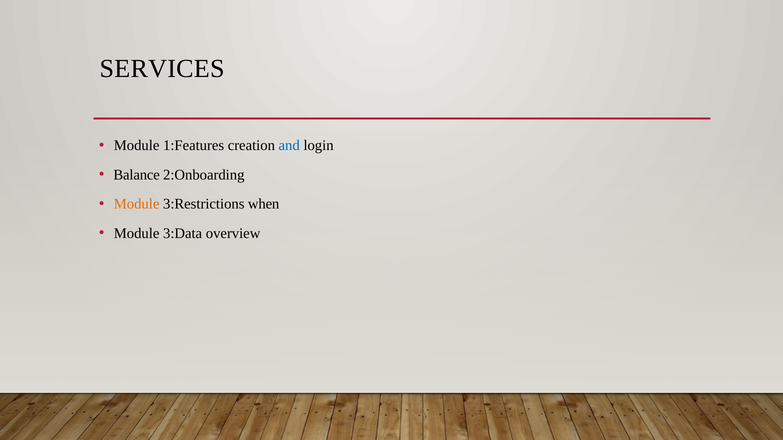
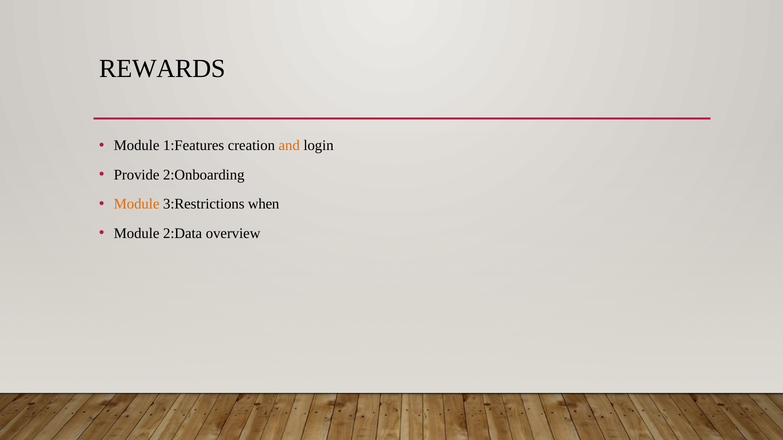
SERVICES: SERVICES -> REWARDS
and colour: blue -> orange
Balance: Balance -> Provide
3:Data: 3:Data -> 2:Data
